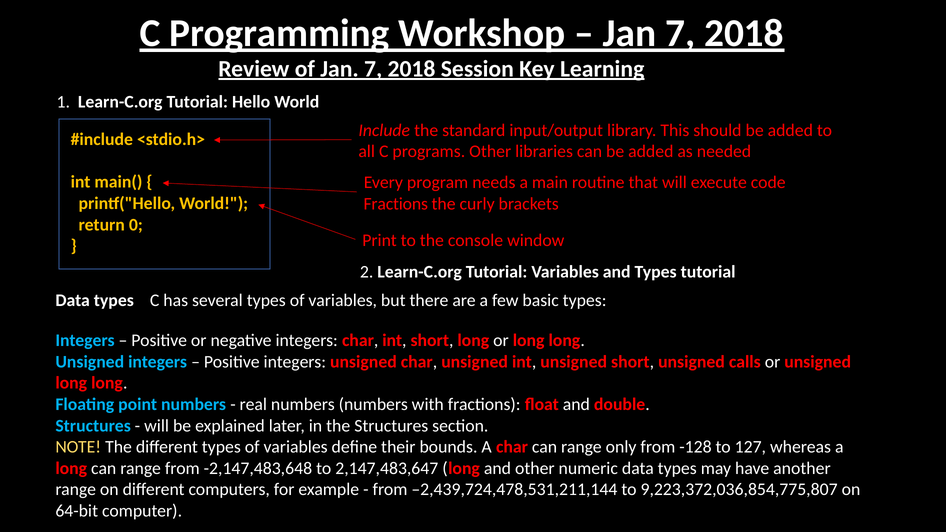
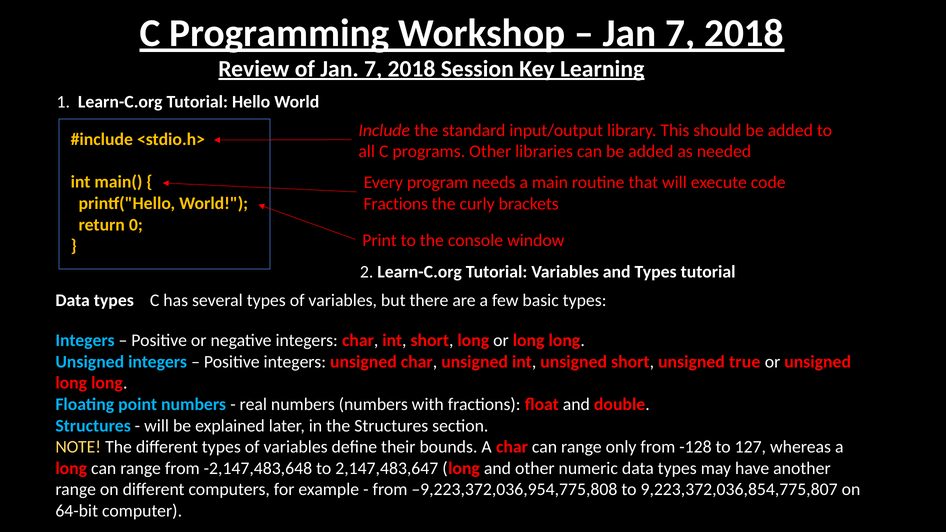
calls: calls -> true
–2,439,724,478,531,211,144: –2,439,724,478,531,211,144 -> –9,223,372,036,954,775,808
